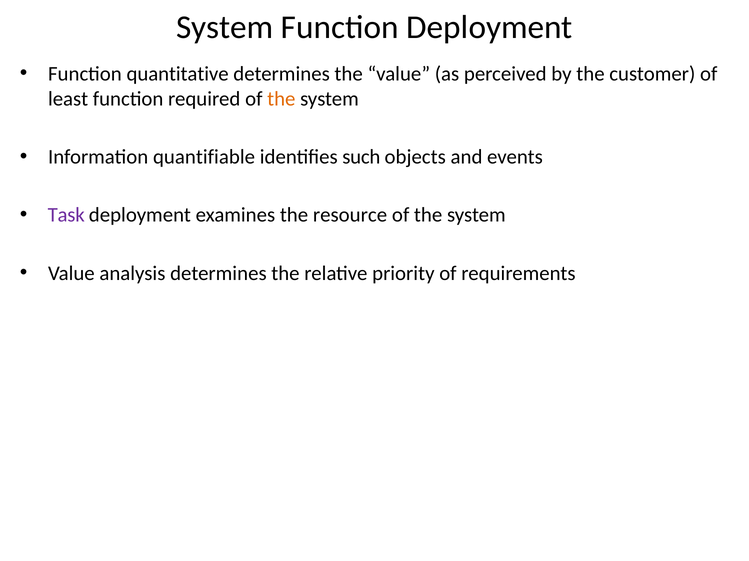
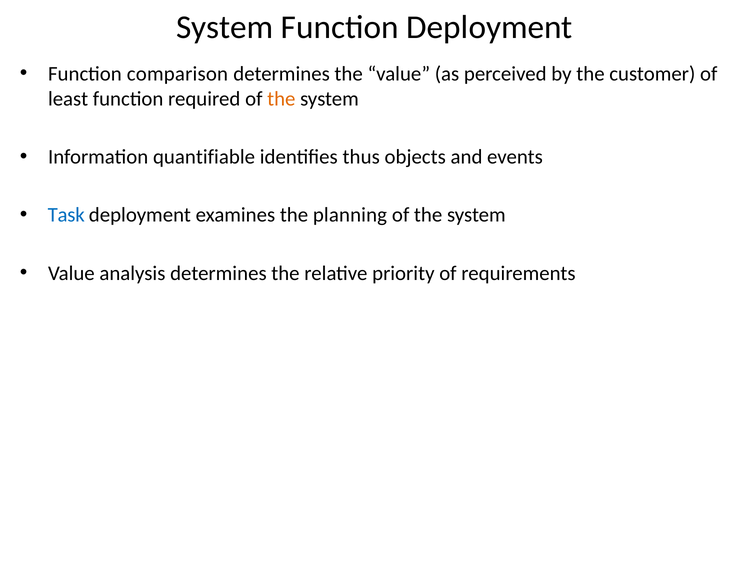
quantitative: quantitative -> comparison
such: such -> thus
Task colour: purple -> blue
resource: resource -> planning
